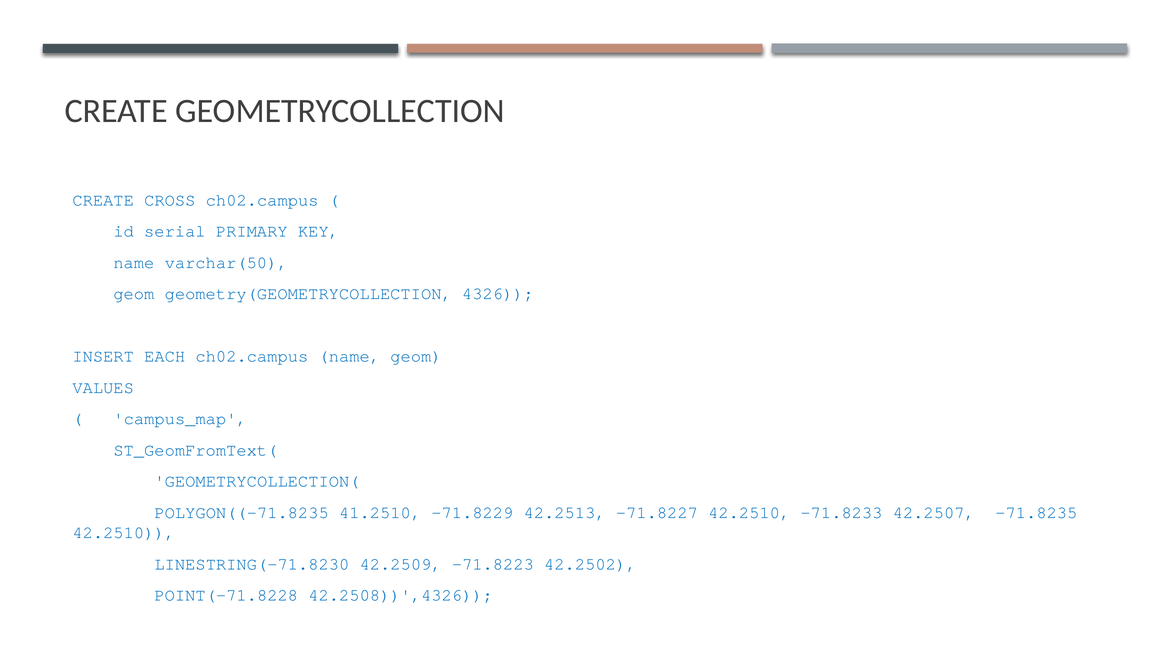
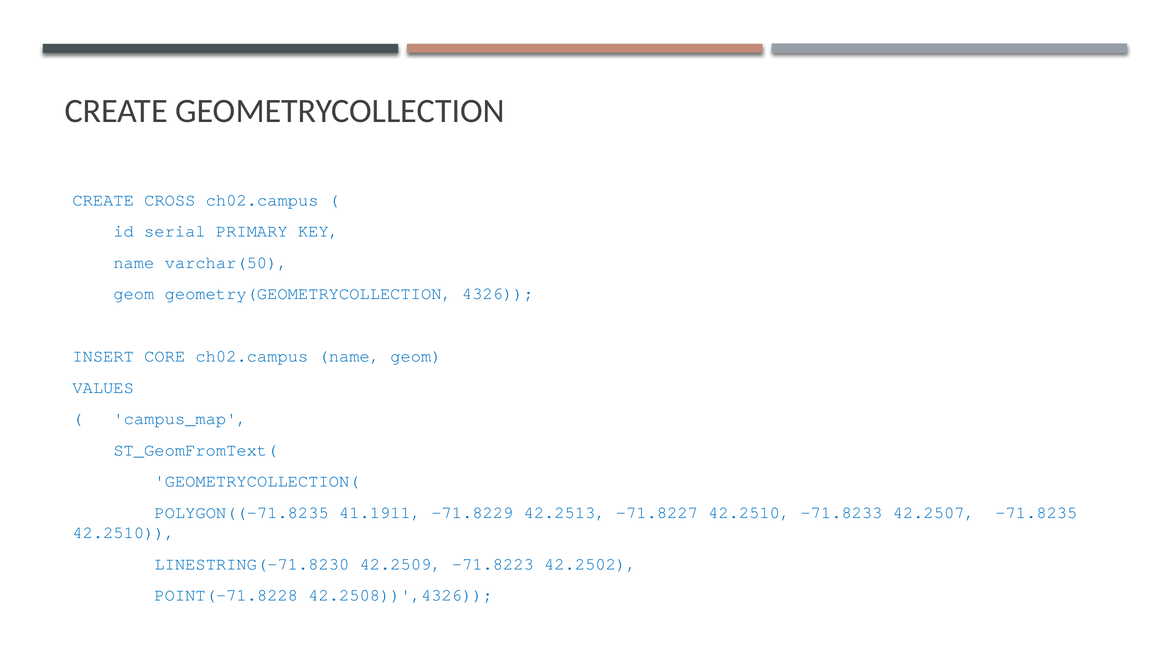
EACH: EACH -> CORE
41.2510: 41.2510 -> 41.1911
